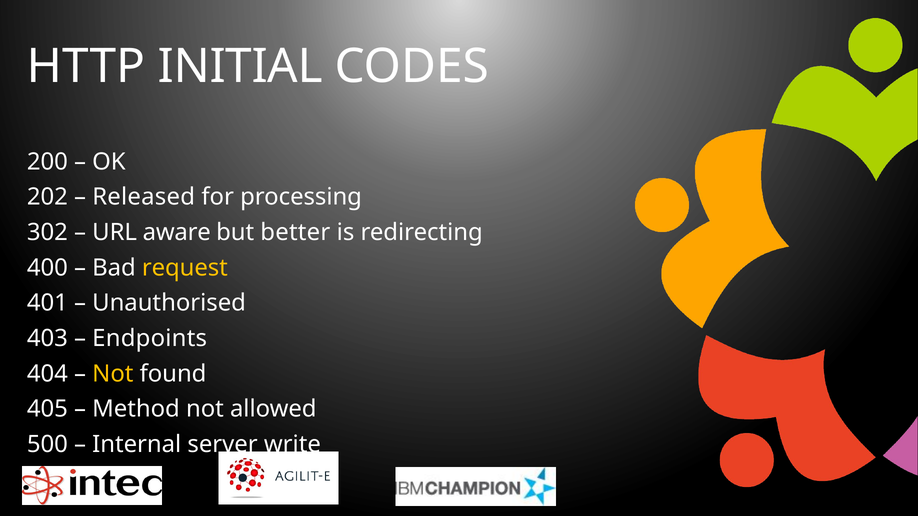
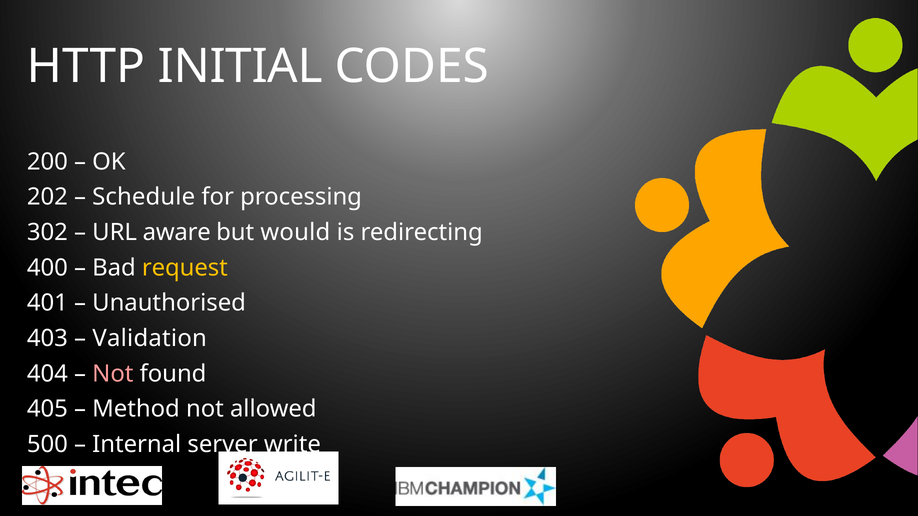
Released: Released -> Schedule
better: better -> would
Endpoints: Endpoints -> Validation
Not at (113, 374) colour: yellow -> pink
